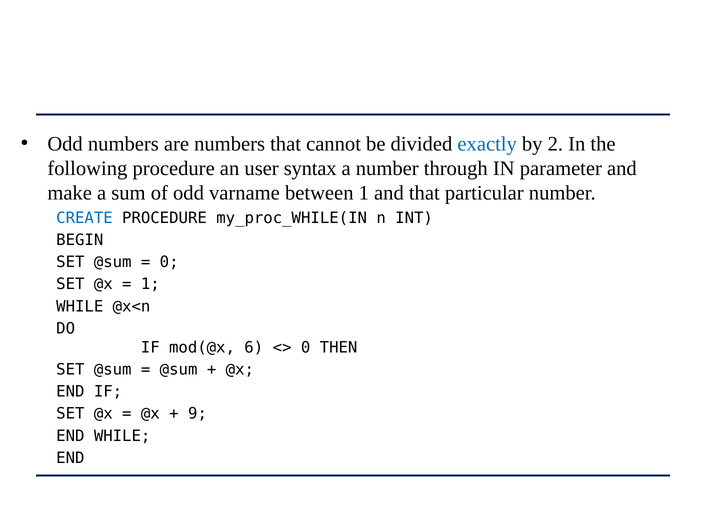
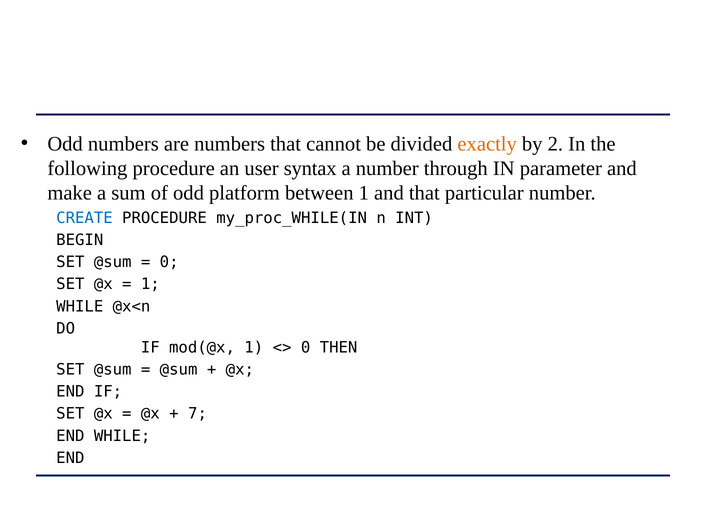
exactly colour: blue -> orange
varname: varname -> platform
mod(@x 6: 6 -> 1
9: 9 -> 7
